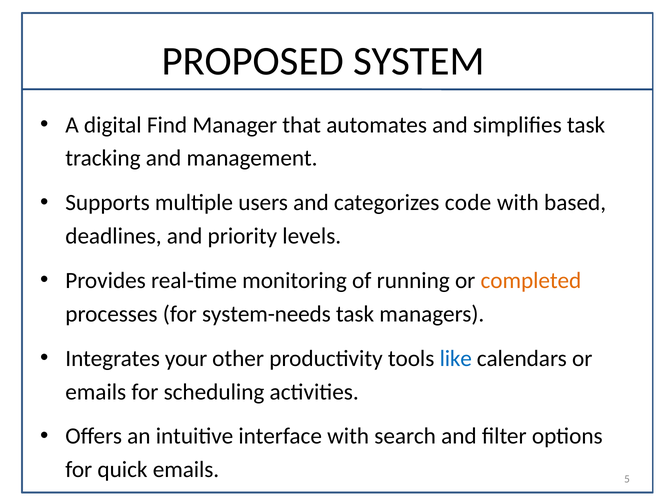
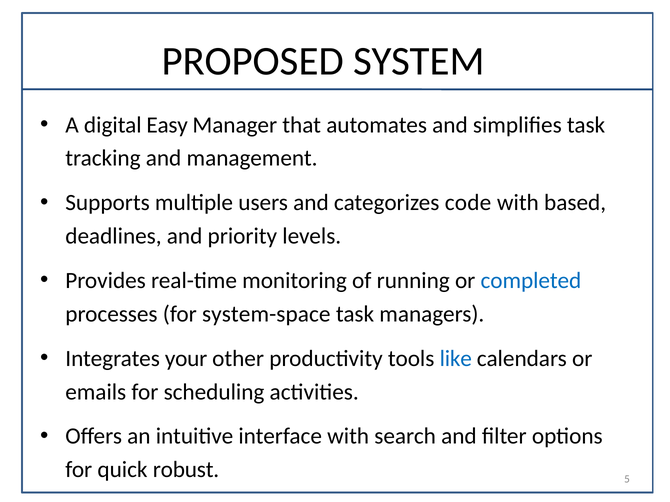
Find: Find -> Easy
completed colour: orange -> blue
system-needs: system-needs -> system-space
quick emails: emails -> robust
